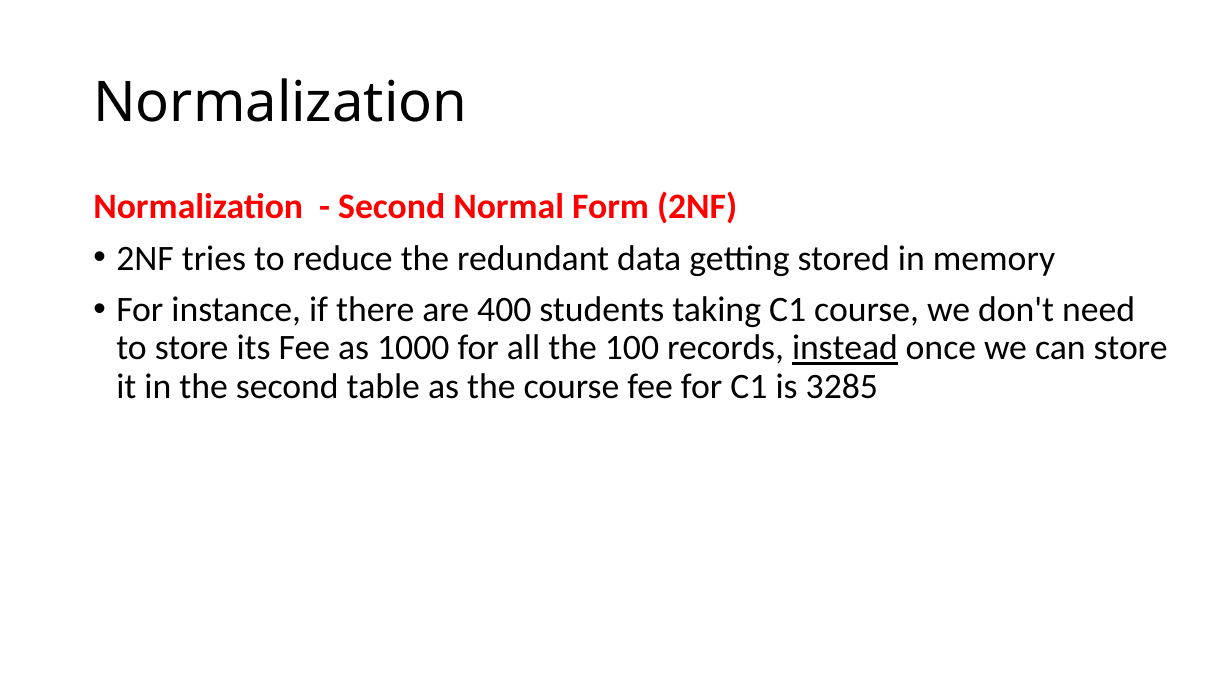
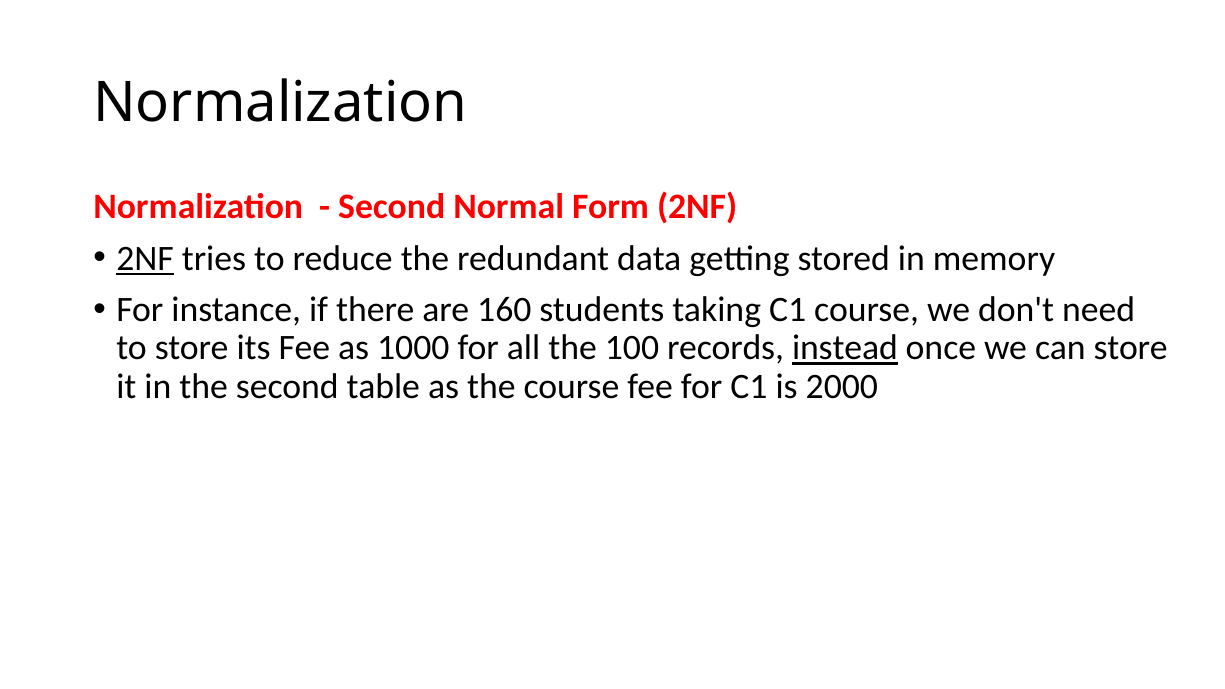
2NF at (145, 258) underline: none -> present
400: 400 -> 160
3285: 3285 -> 2000
